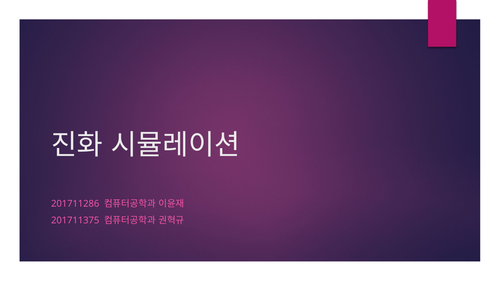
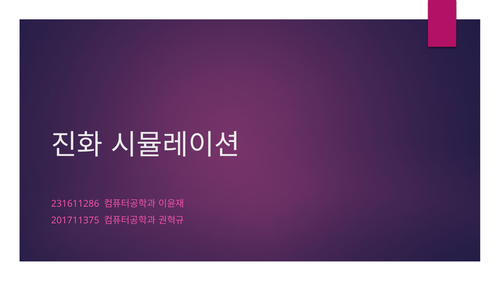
201711286: 201711286 -> 231611286
